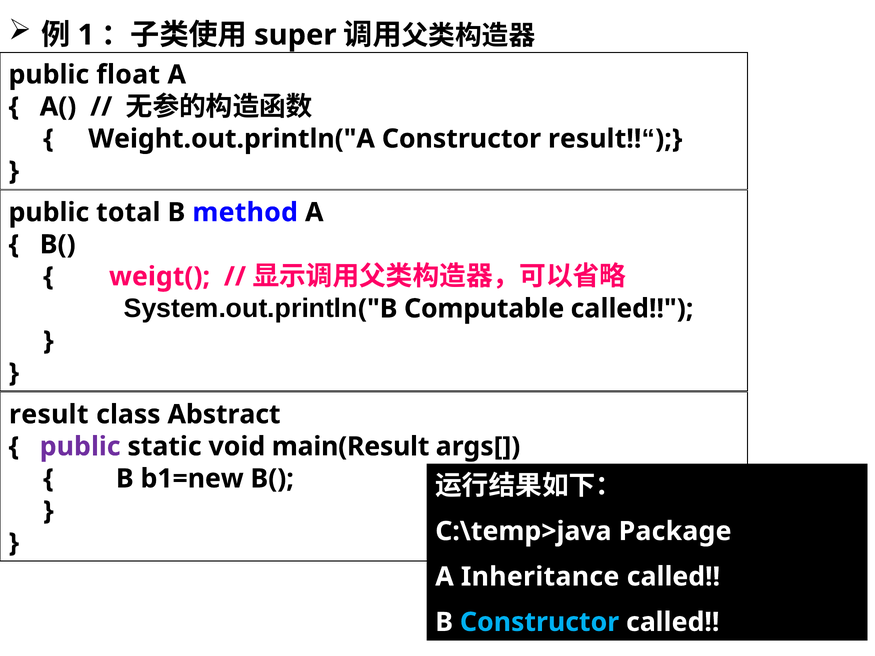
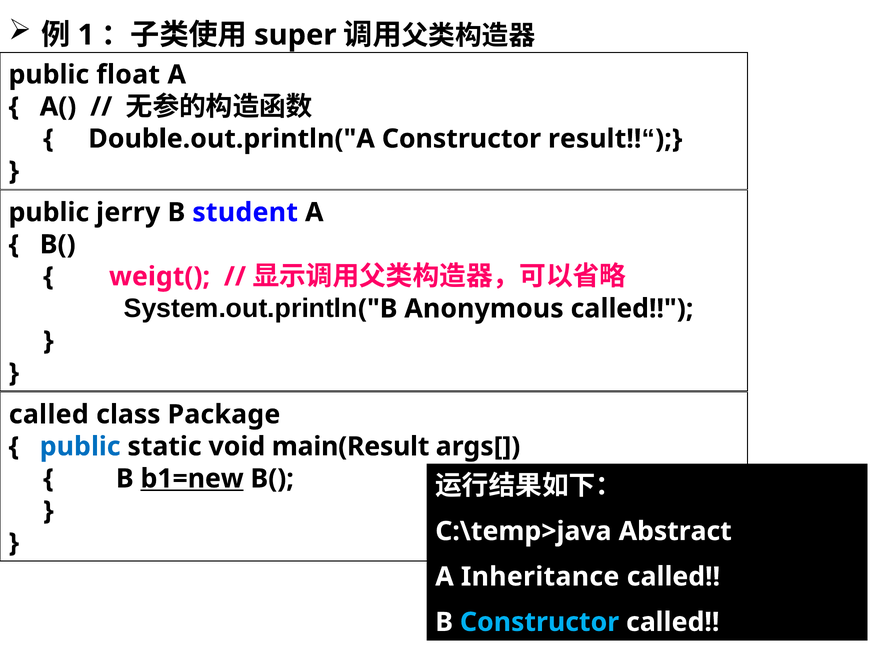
Weight.out.println("A: Weight.out.println("A -> Double.out.println("A
total: total -> jerry
method: method -> student
Computable: Computable -> Anonymous
result at (49, 415): result -> called
Abstract: Abstract -> Package
public at (80, 447) colour: purple -> blue
b1=new underline: none -> present
Package: Package -> Abstract
